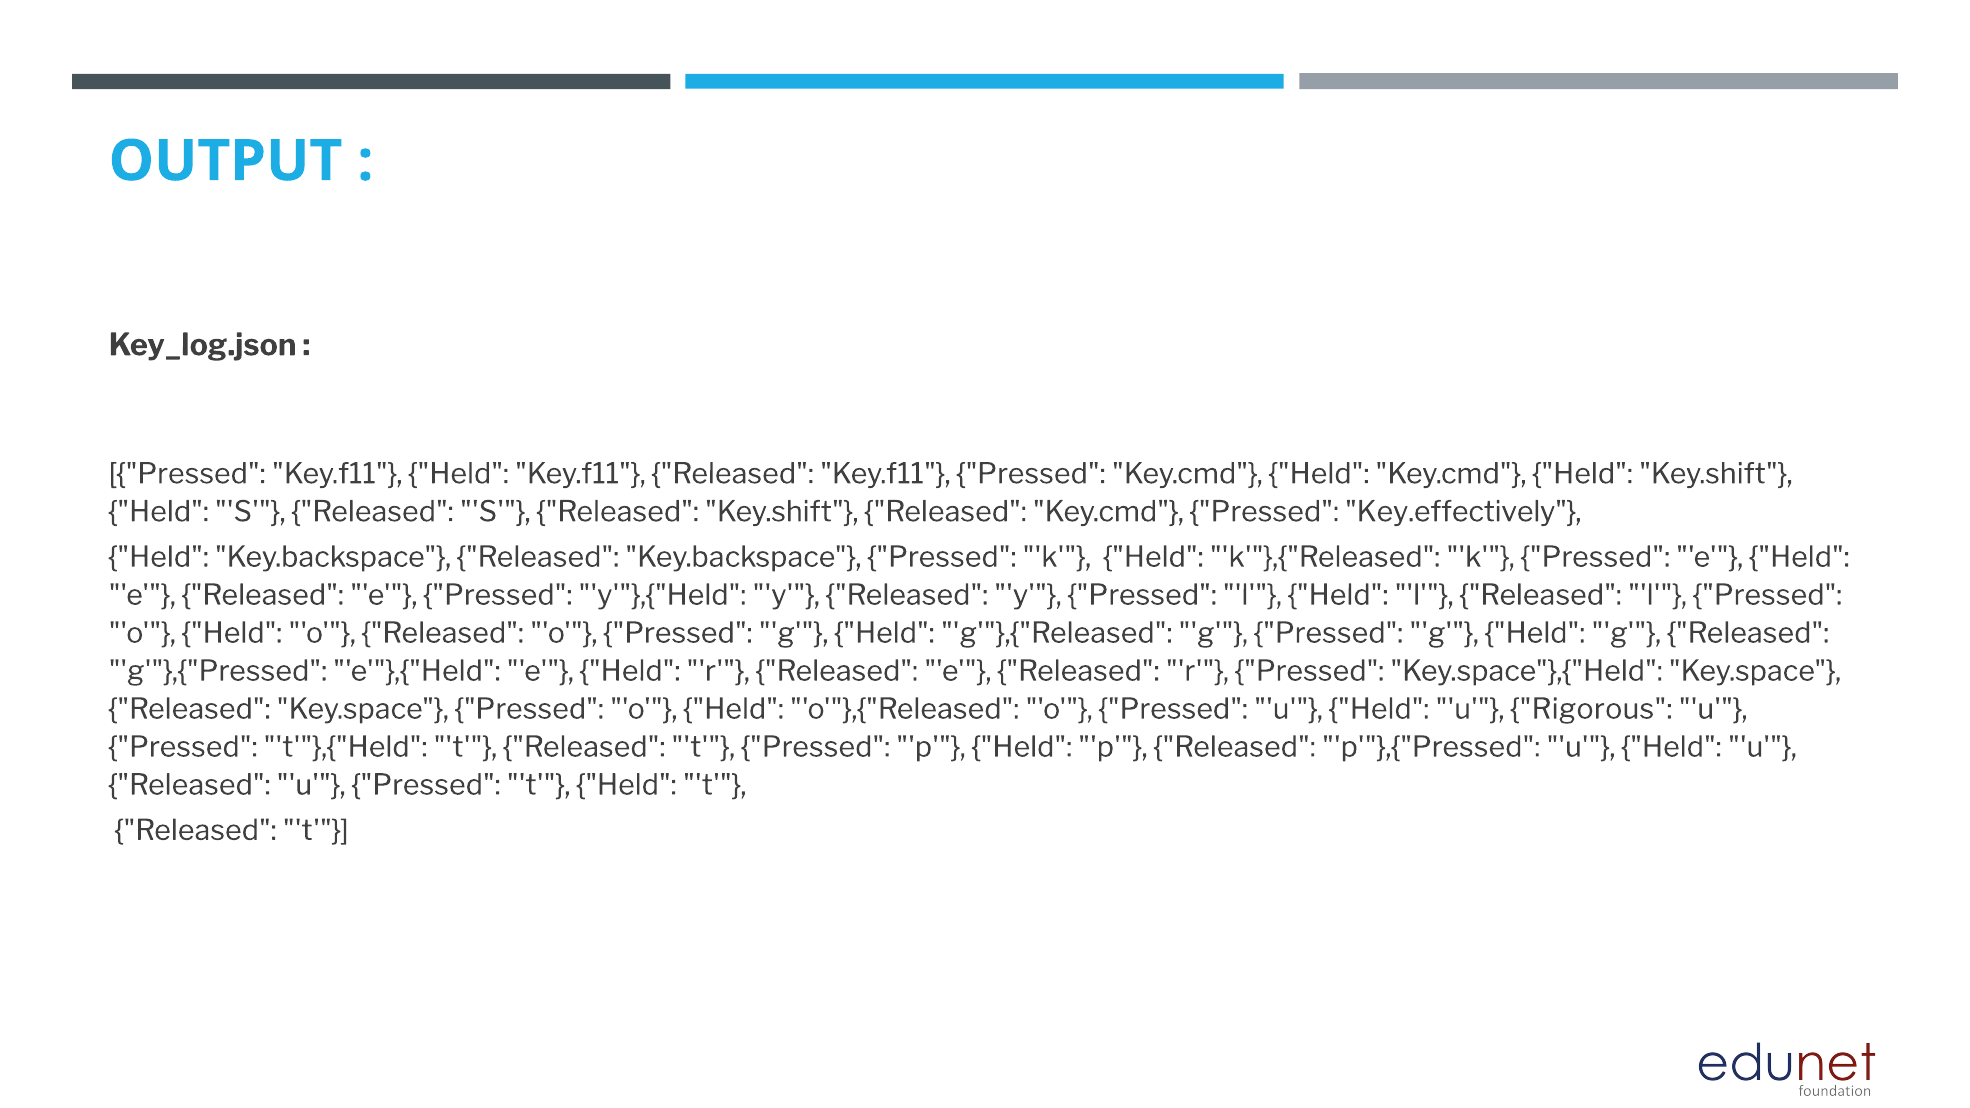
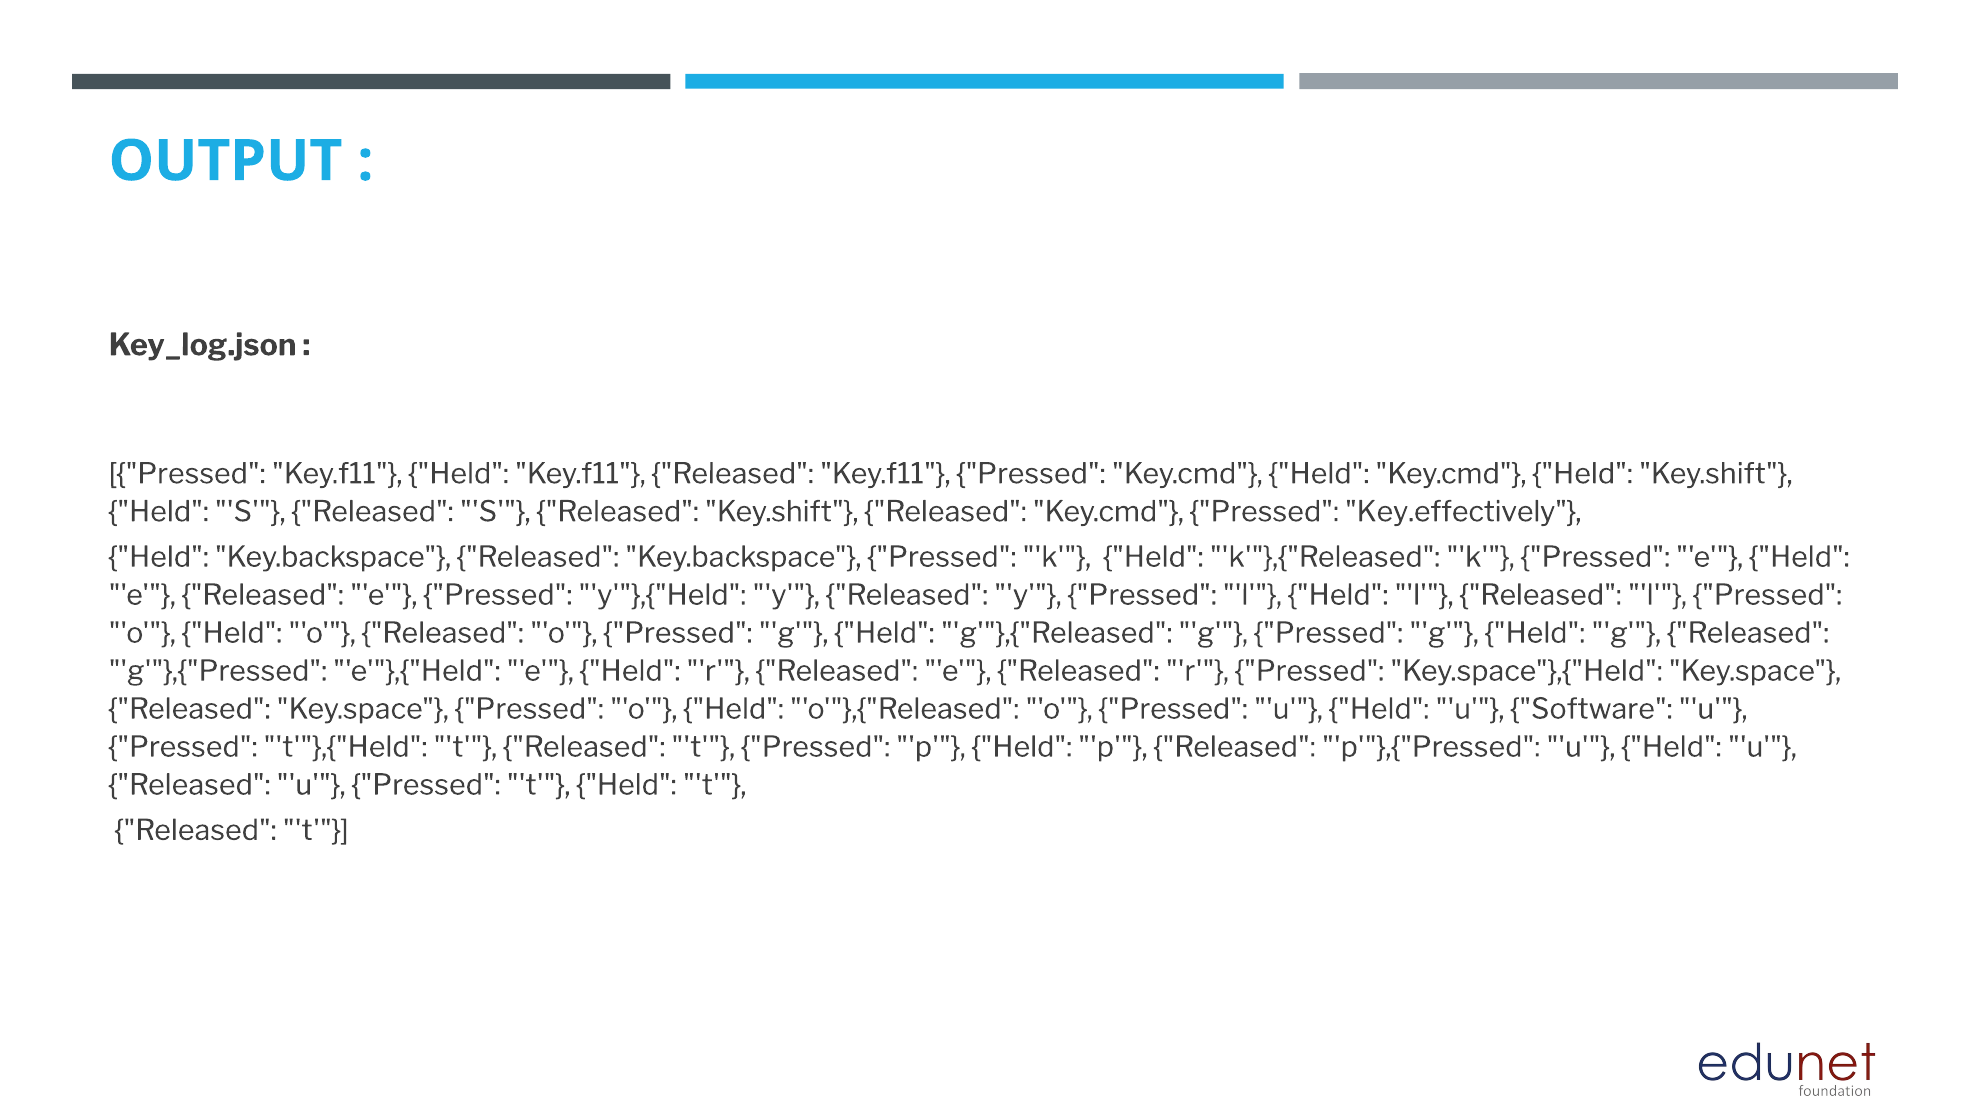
Rigorous: Rigorous -> Software
